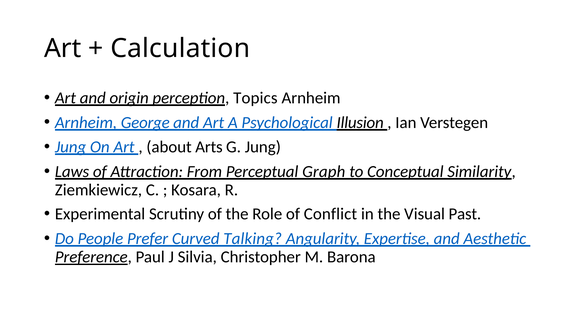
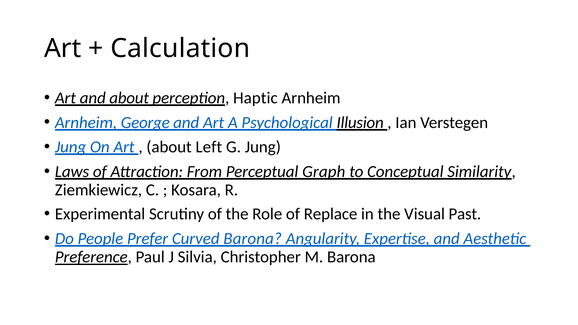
and origin: origin -> about
Topics: Topics -> Haptic
Arts: Arts -> Left
Conflict: Conflict -> Replace
Curved Talking: Talking -> Barona
